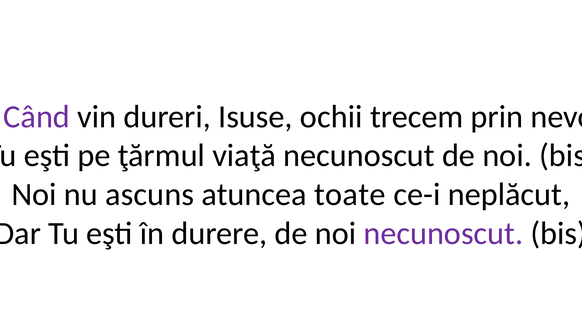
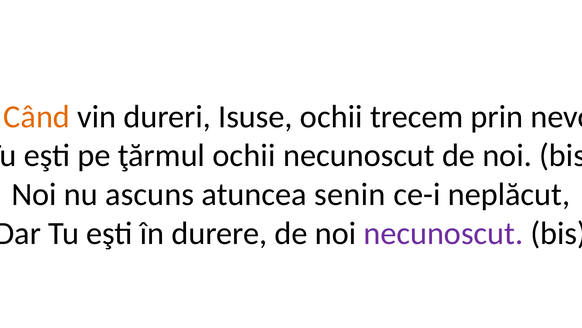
Când colour: purple -> orange
ţărmul viaţă: viaţă -> ochii
toate: toate -> senin
